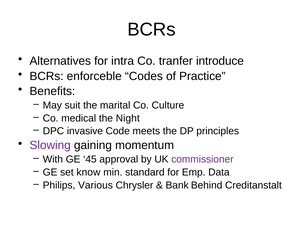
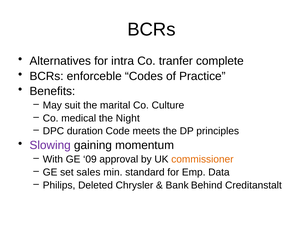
introduce: introduce -> complete
invasive: invasive -> duration
45: 45 -> 09
commissioner colour: purple -> orange
know: know -> sales
Various: Various -> Deleted
